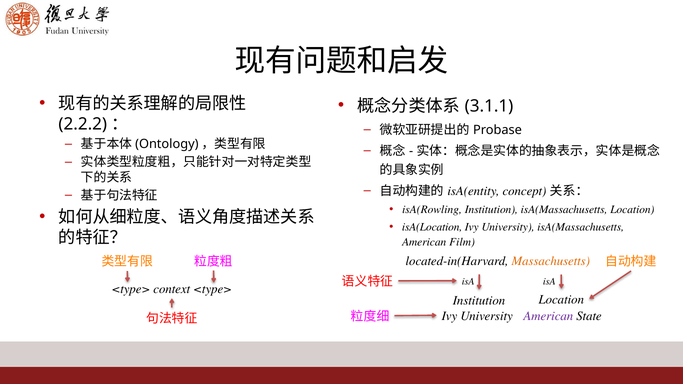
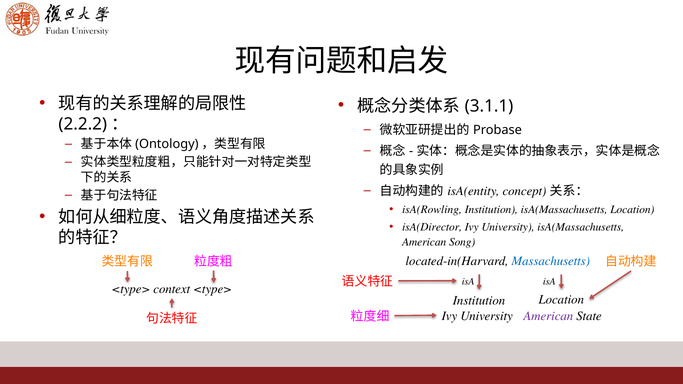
isA(Location: isA(Location -> isA(Director
Film: Film -> Song
Massachusetts colour: orange -> blue
